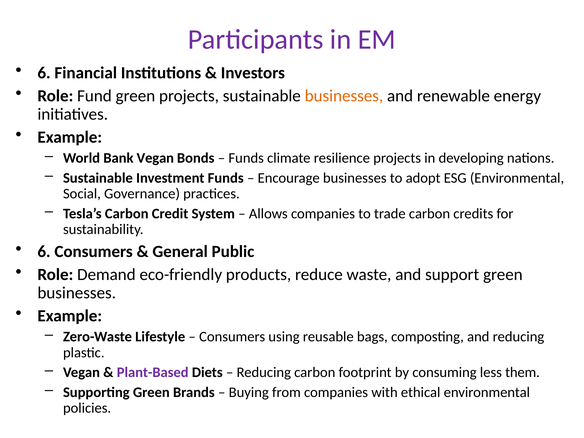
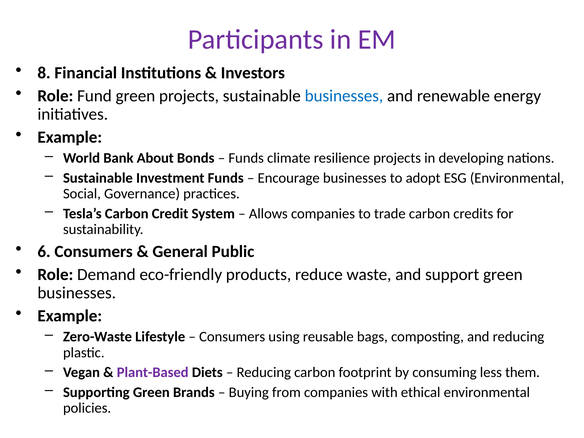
6 at (44, 73): 6 -> 8
businesses at (344, 96) colour: orange -> blue
Bank Vegan: Vegan -> About
